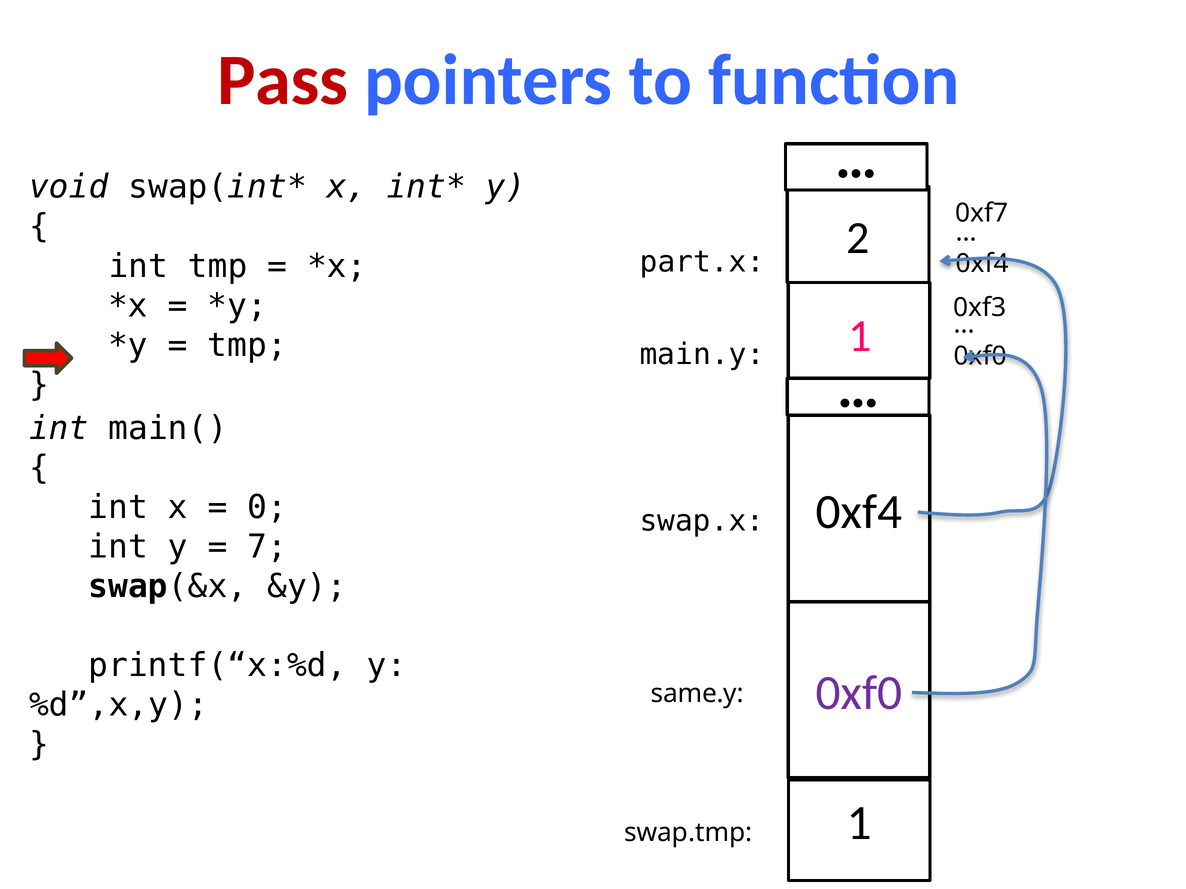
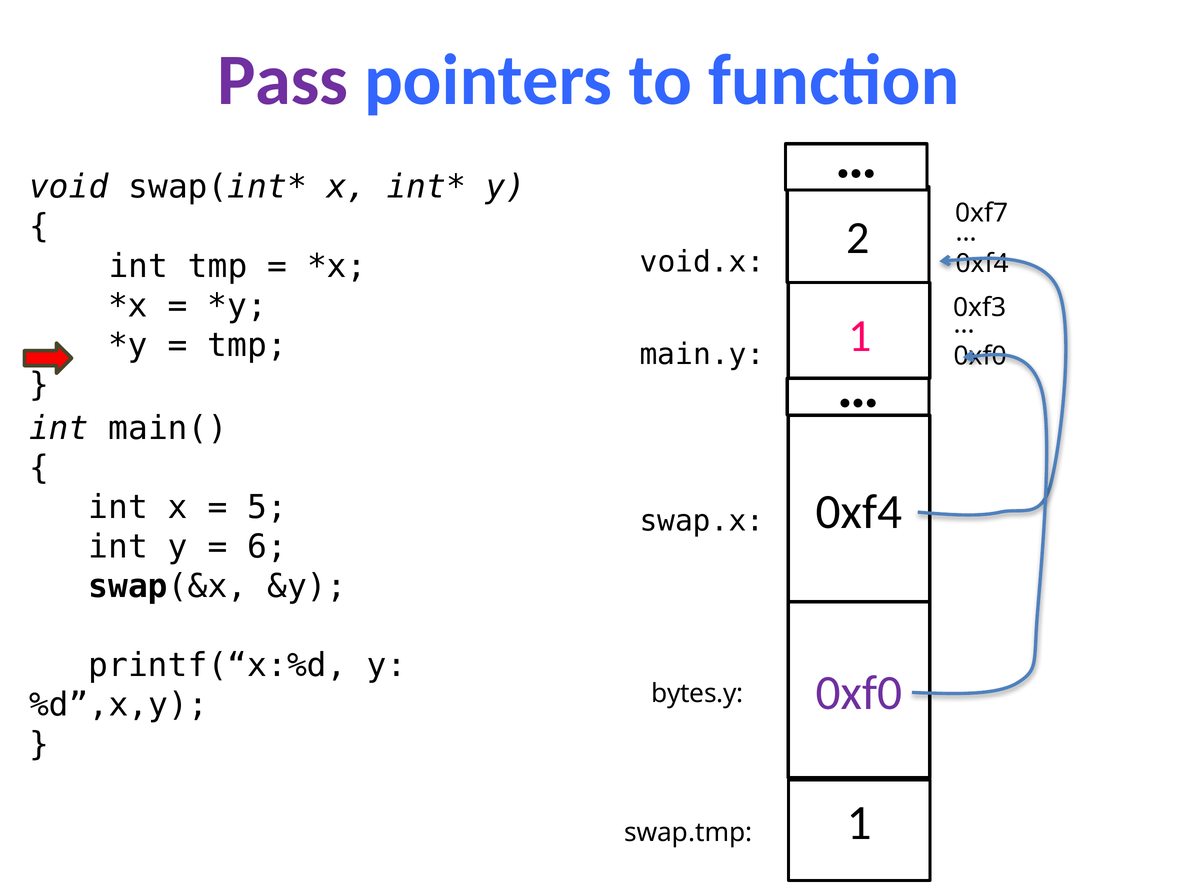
Pass colour: red -> purple
part.x: part.x -> void.x
0: 0 -> 5
7: 7 -> 6
same.y: same.y -> bytes.y
